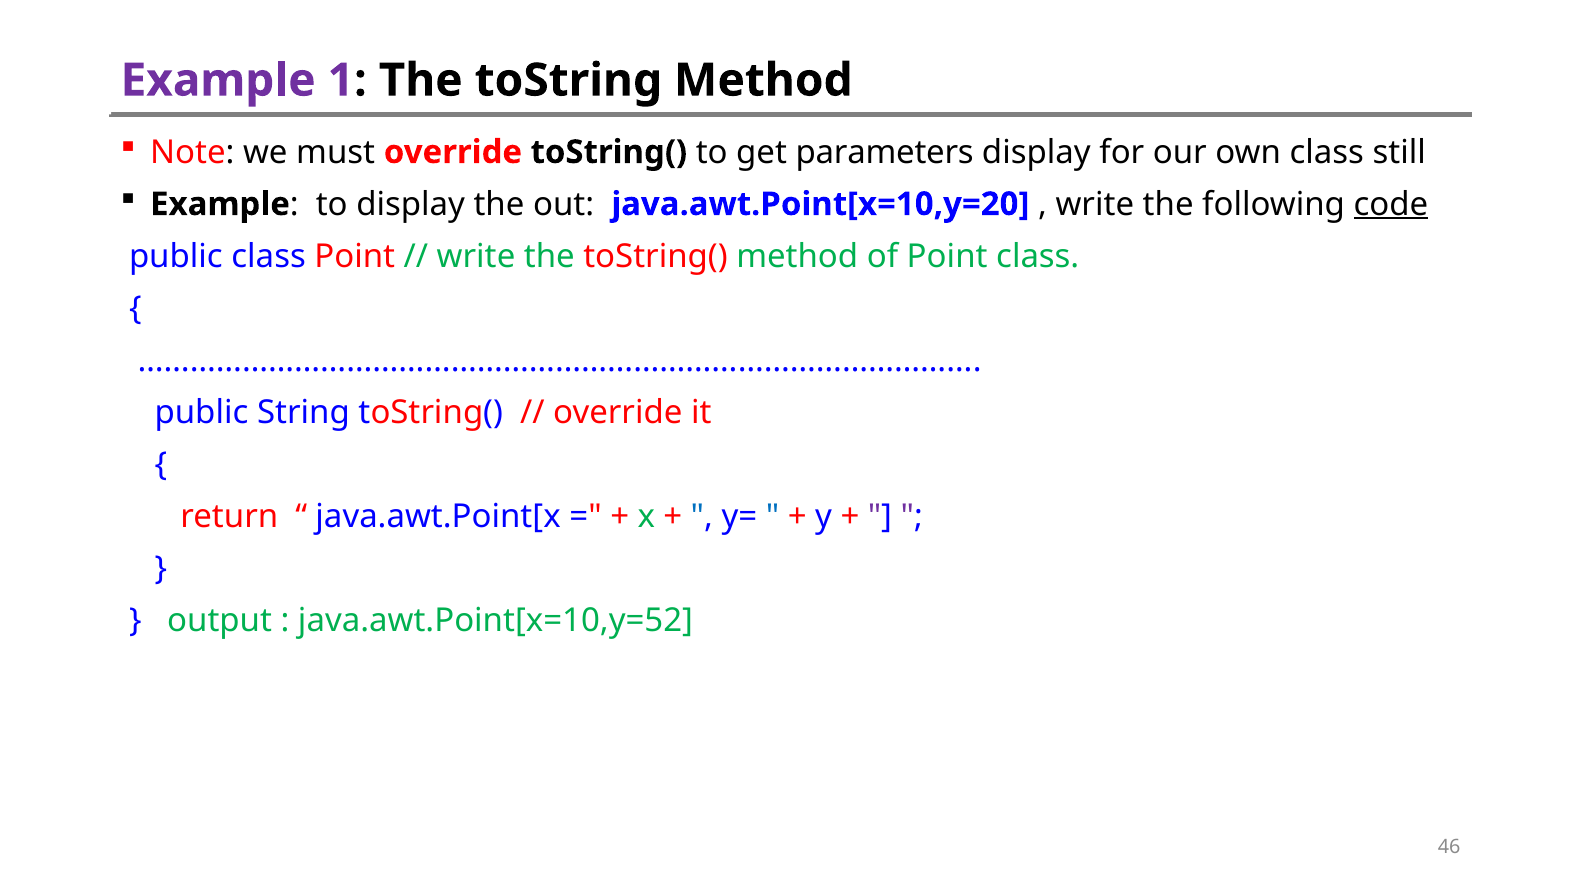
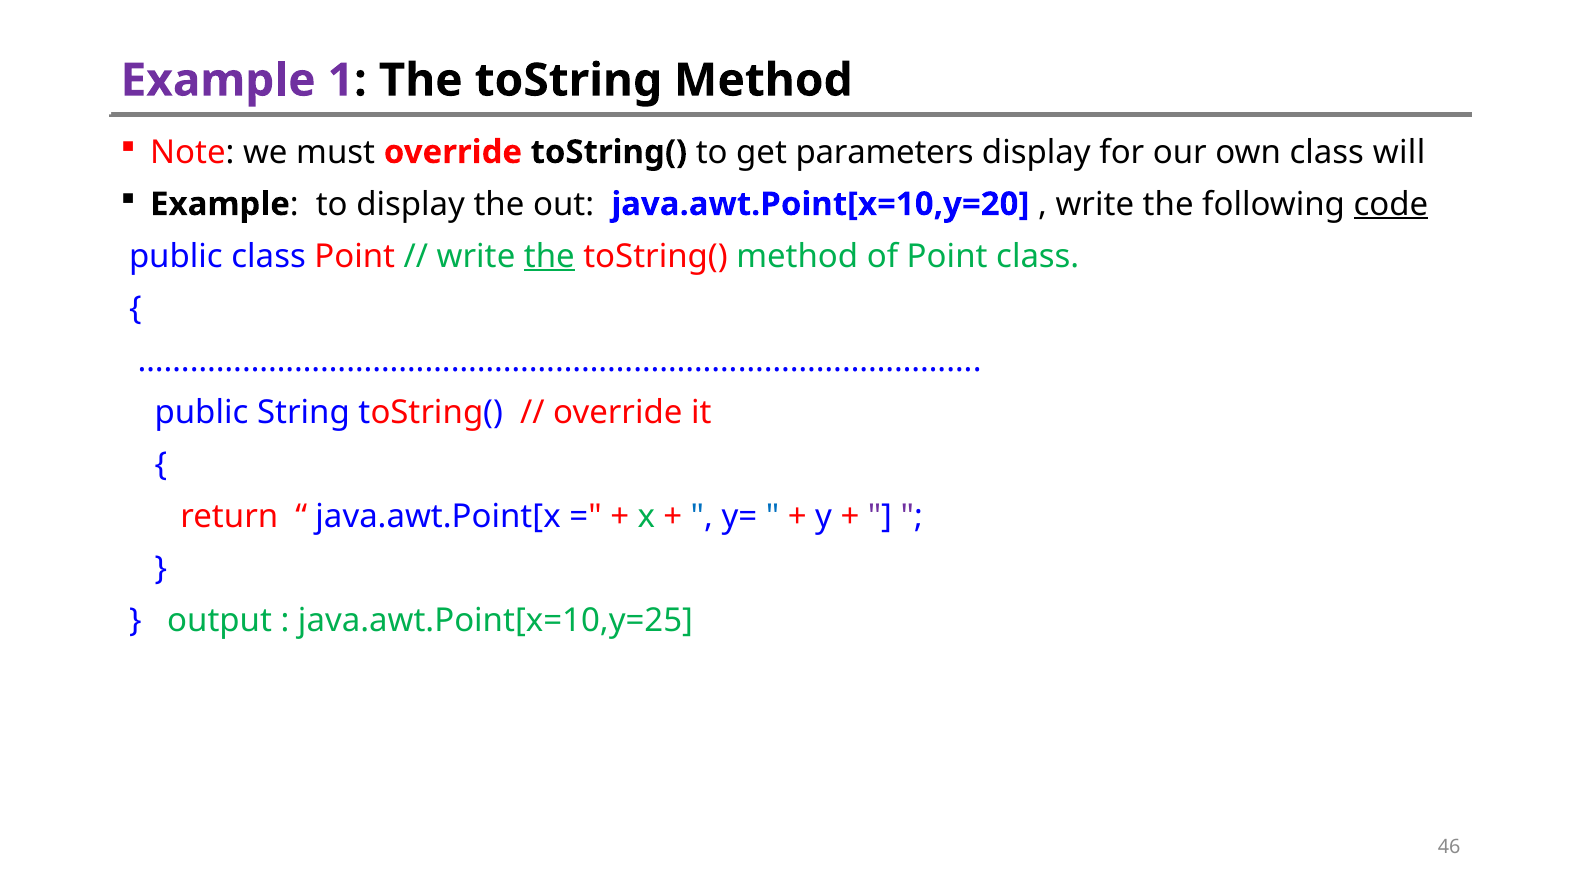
still: still -> will
the at (549, 256) underline: none -> present
java.awt.Point[x=10,y=52: java.awt.Point[x=10,y=52 -> java.awt.Point[x=10,y=25
